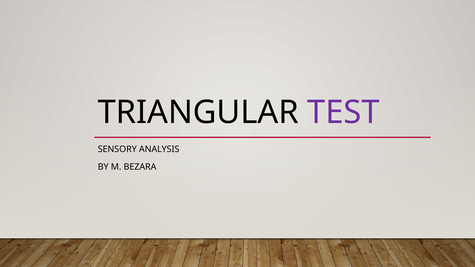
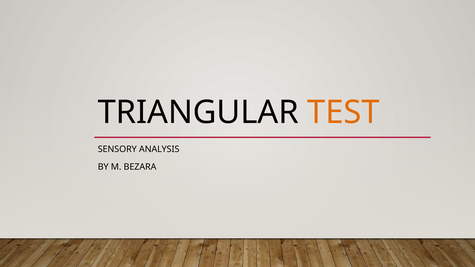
TEST colour: purple -> orange
